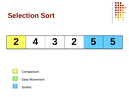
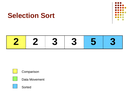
2 4: 4 -> 2
3 2: 2 -> 3
5 5: 5 -> 3
